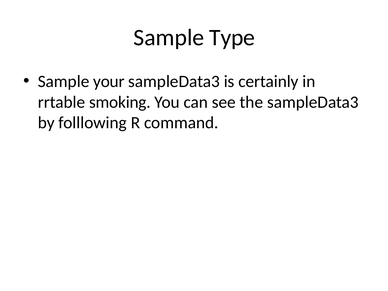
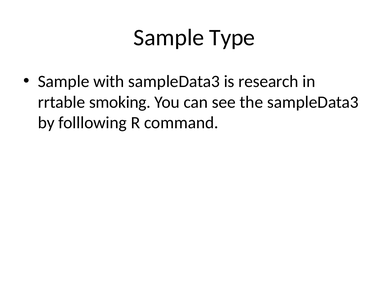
your: your -> with
certainly: certainly -> research
